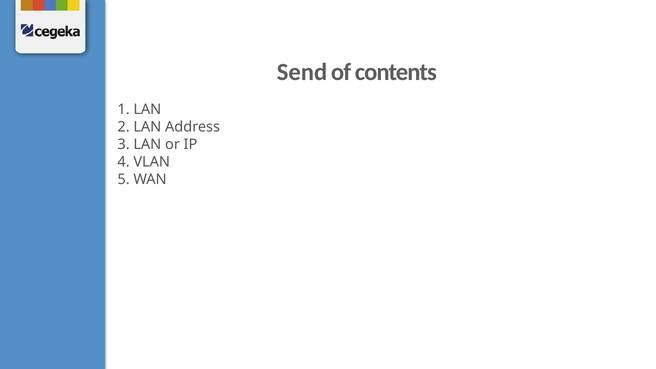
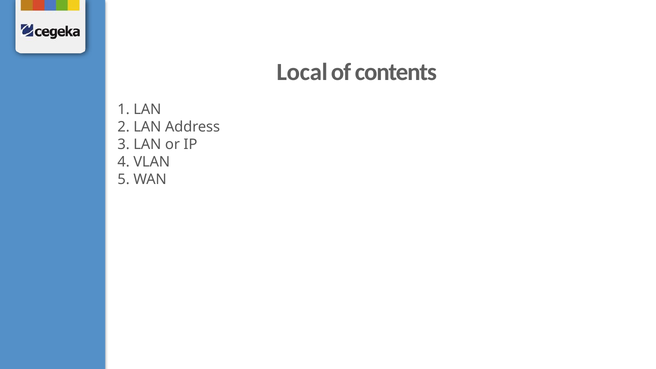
Send: Send -> Local
